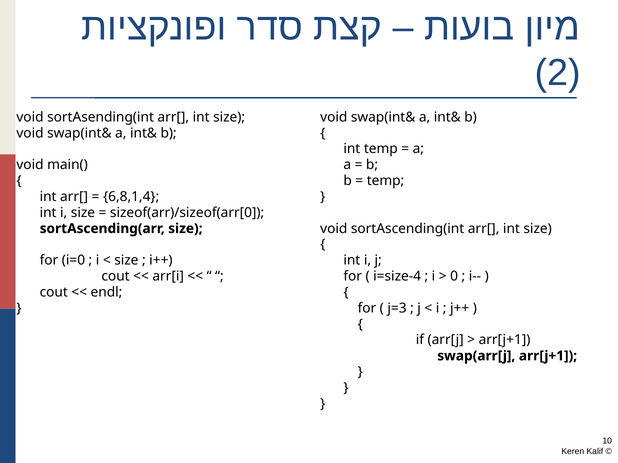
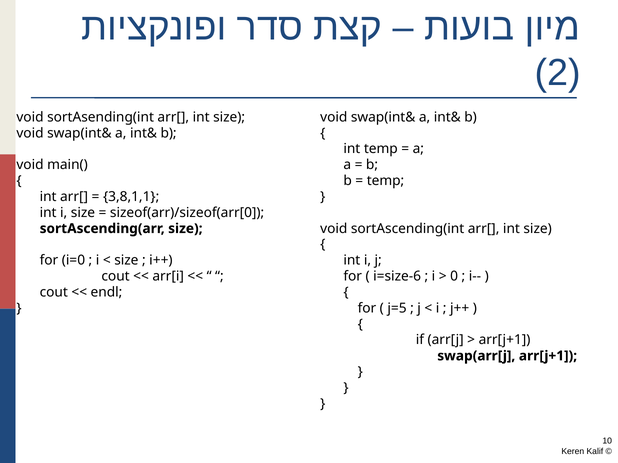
6,8,1,4: 6,8,1,4 -> 3,8,1,1
i=size-4: i=size-4 -> i=size-6
j=3: j=3 -> j=5
